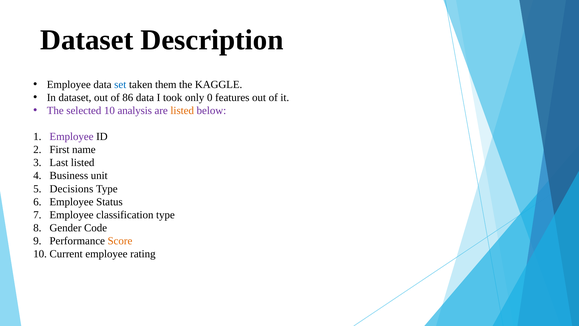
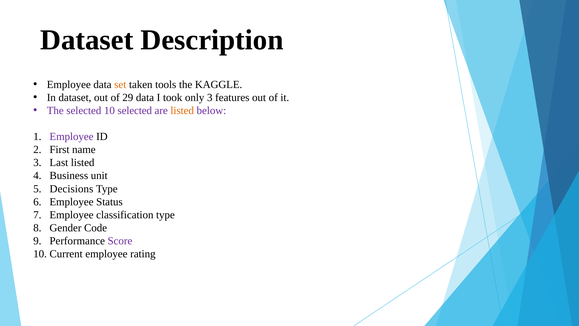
set colour: blue -> orange
them: them -> tools
86: 86 -> 29
only 0: 0 -> 3
10 analysis: analysis -> selected
Score colour: orange -> purple
